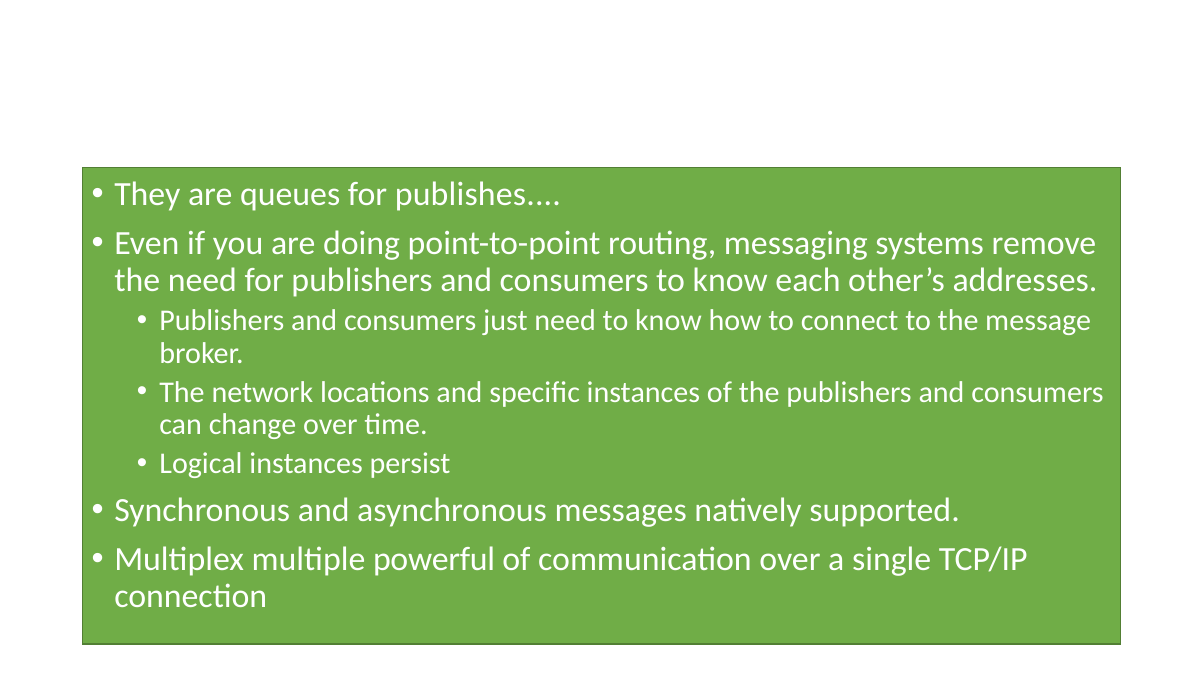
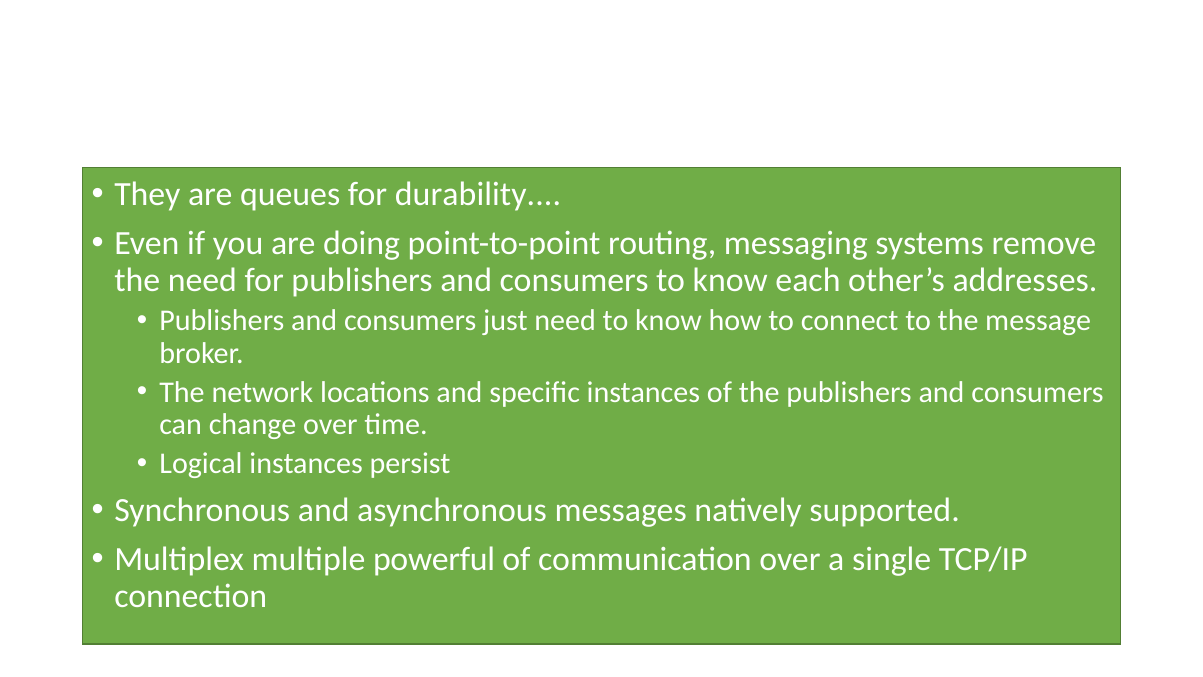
publishes: publishes -> durability
